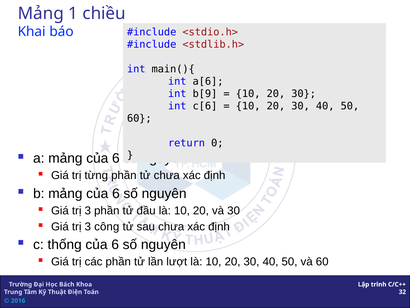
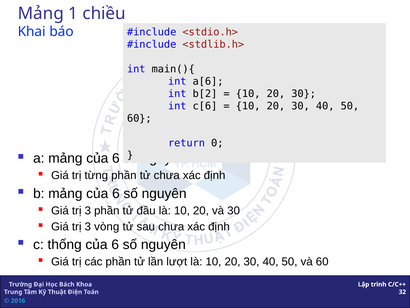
b[9: b[9 -> b[2
công: công -> vòng
